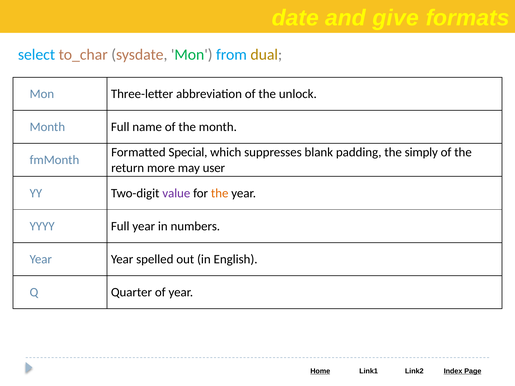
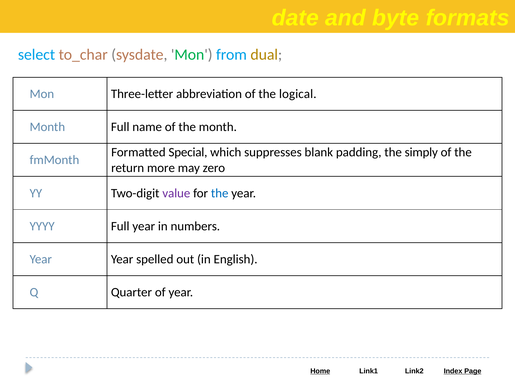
give: give -> byte
unlock: unlock -> logical
user: user -> zero
the at (220, 193) colour: orange -> blue
